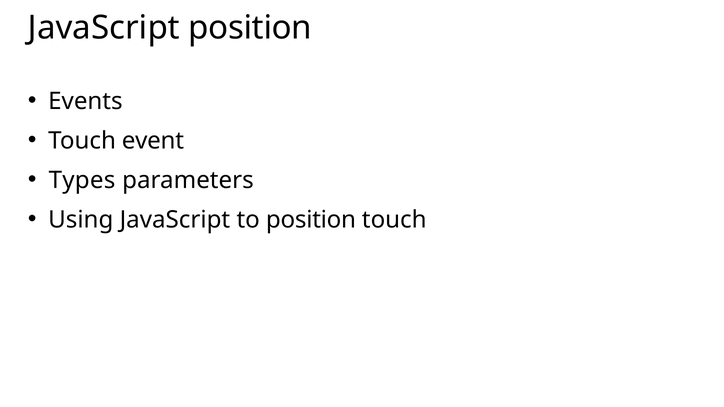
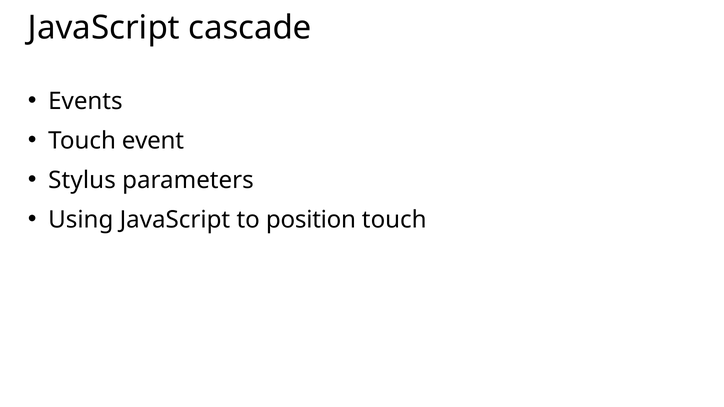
JavaScript position: position -> cascade
Types: Types -> Stylus
